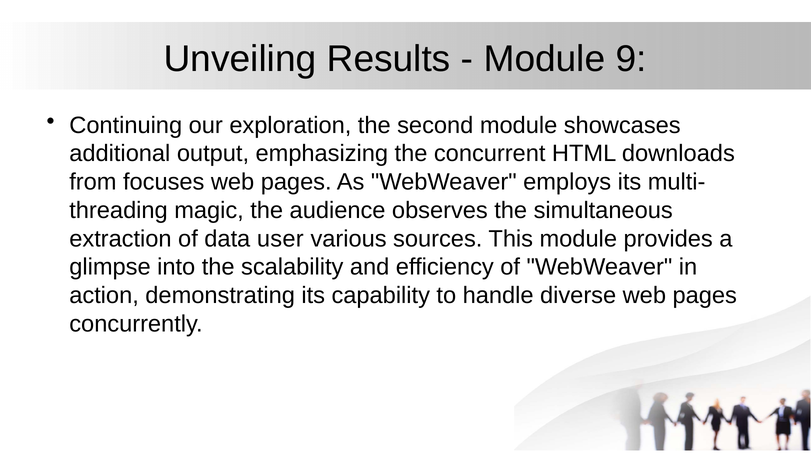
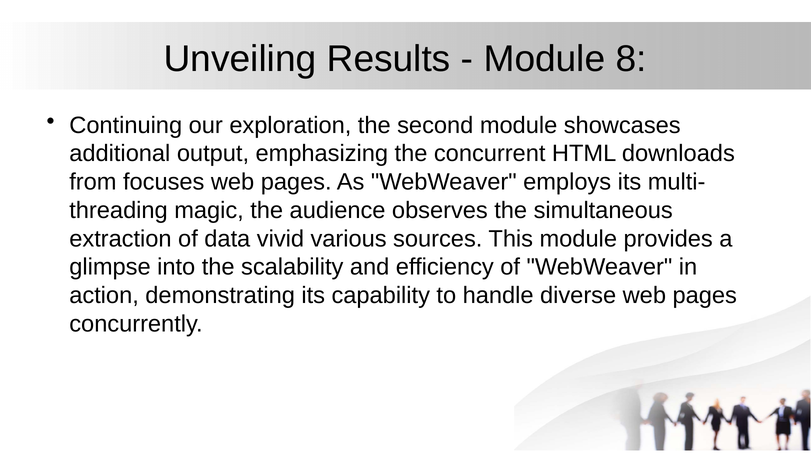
9: 9 -> 8
user: user -> vivid
